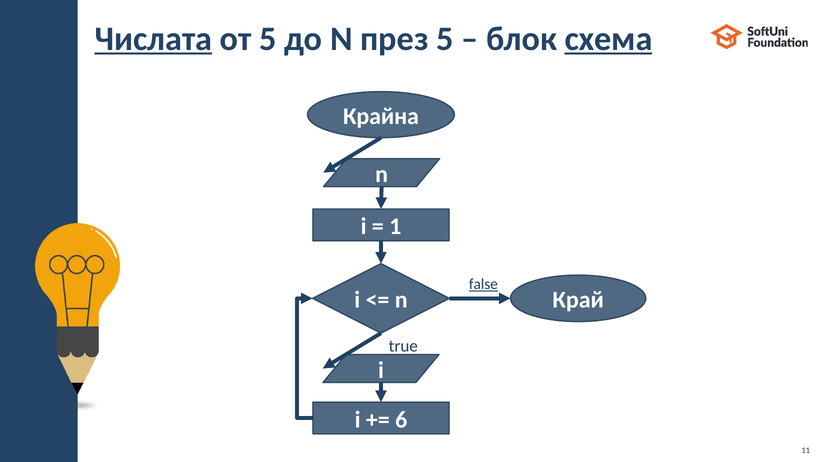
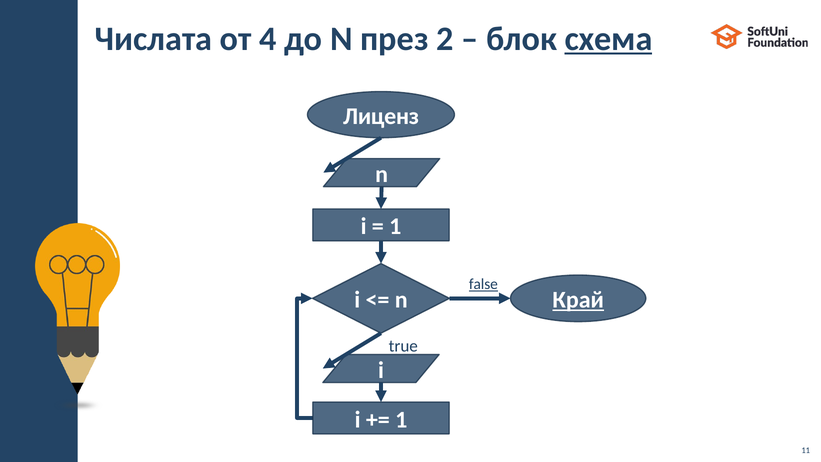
Числата underline: present -> none
от 5: 5 -> 4
през 5: 5 -> 2
Крайна: Крайна -> Лиценз
Край underline: none -> present
6 at (401, 419): 6 -> 1
